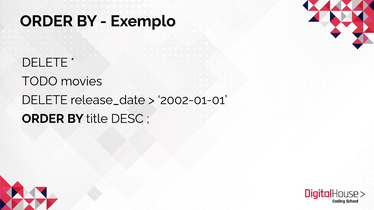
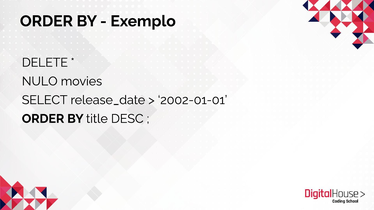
TODO: TODO -> NULO
DELETE at (45, 100): DELETE -> SELECT
